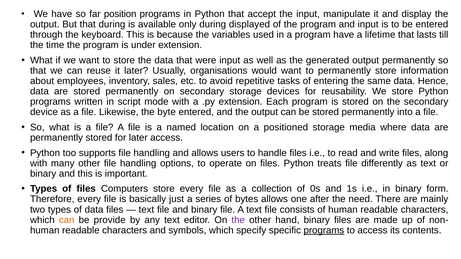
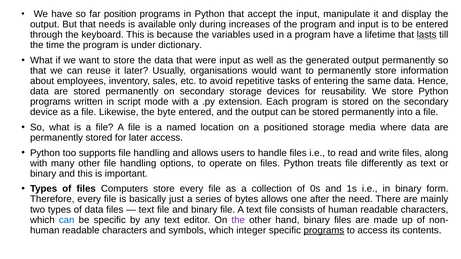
that during: during -> needs
displayed: displayed -> increases
lasts underline: none -> present
under extension: extension -> dictionary
can at (67, 220) colour: orange -> blue
be provide: provide -> specific
specify: specify -> integer
